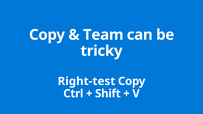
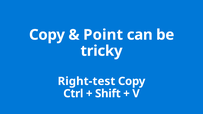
Team: Team -> Point
